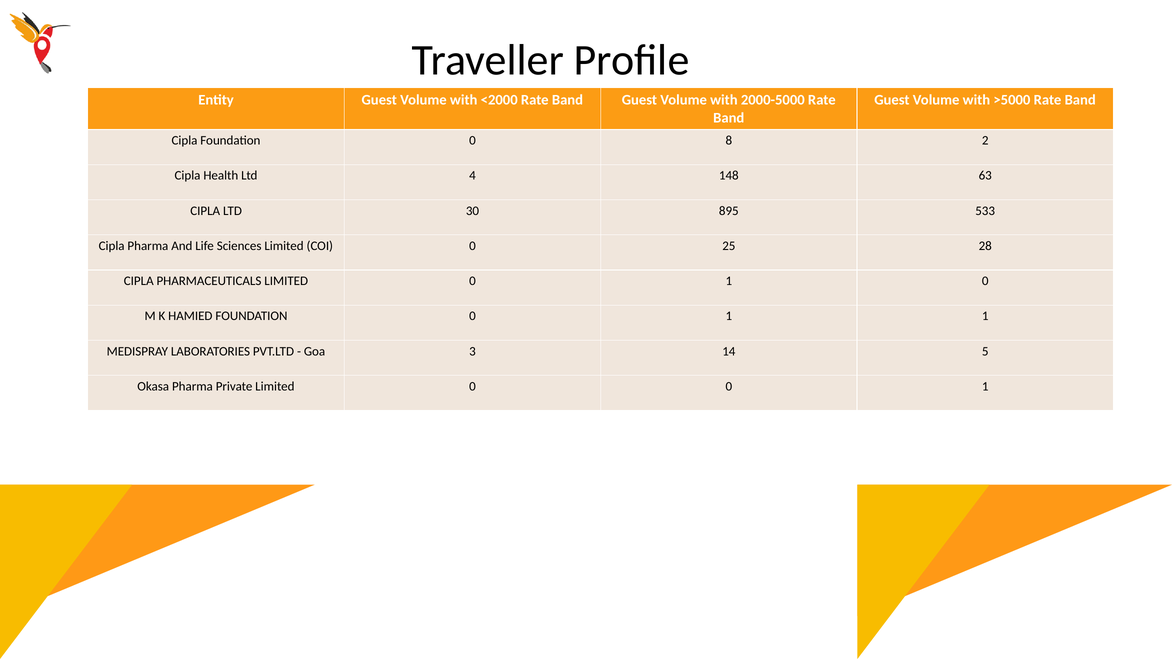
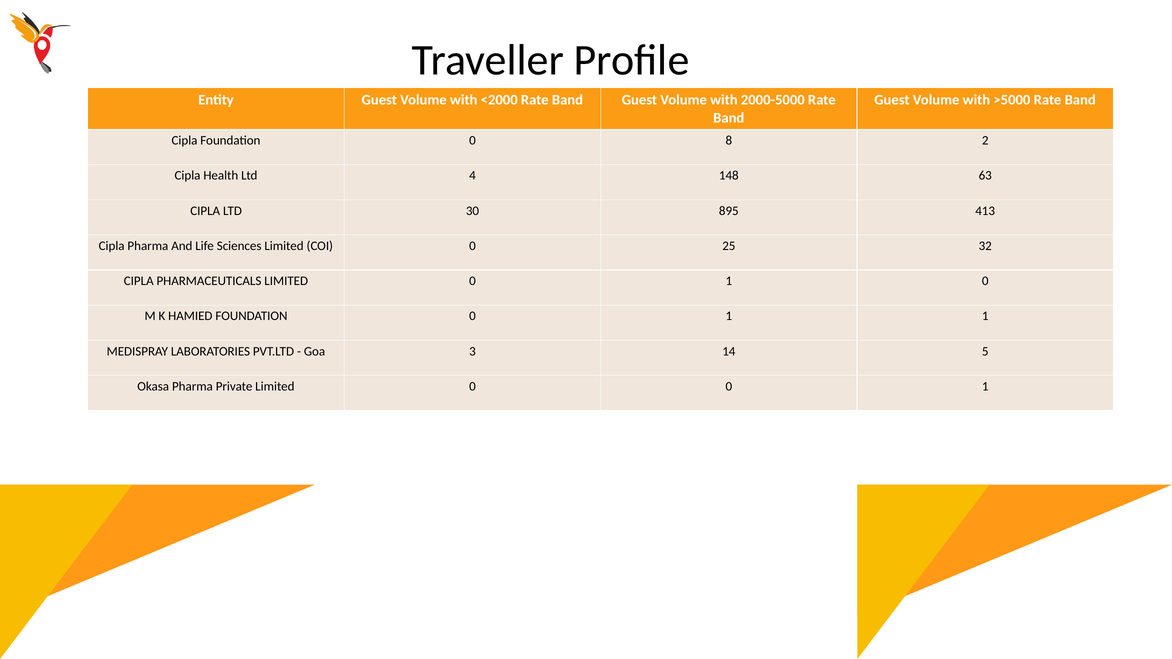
533: 533 -> 413
28: 28 -> 32
